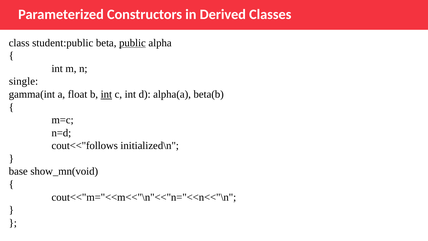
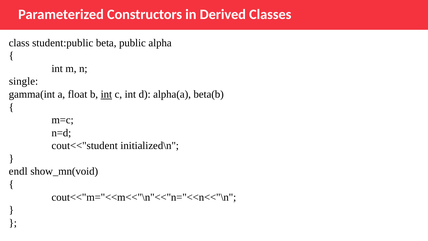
public underline: present -> none
cout<<"follows: cout<<"follows -> cout<<"student
base: base -> endl
